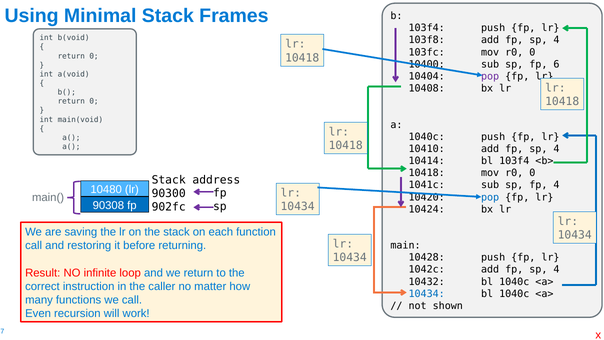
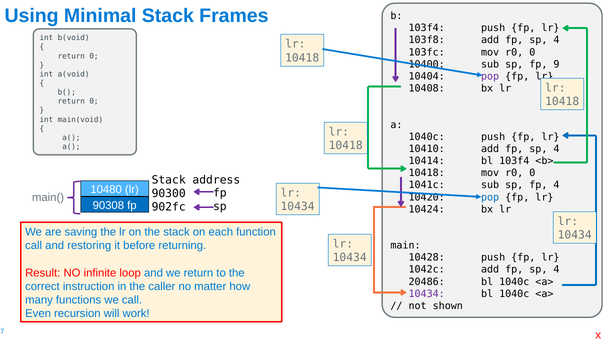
6: 6 -> 9
10432: 10432 -> 20486
10434 at (427, 294) colour: blue -> purple
